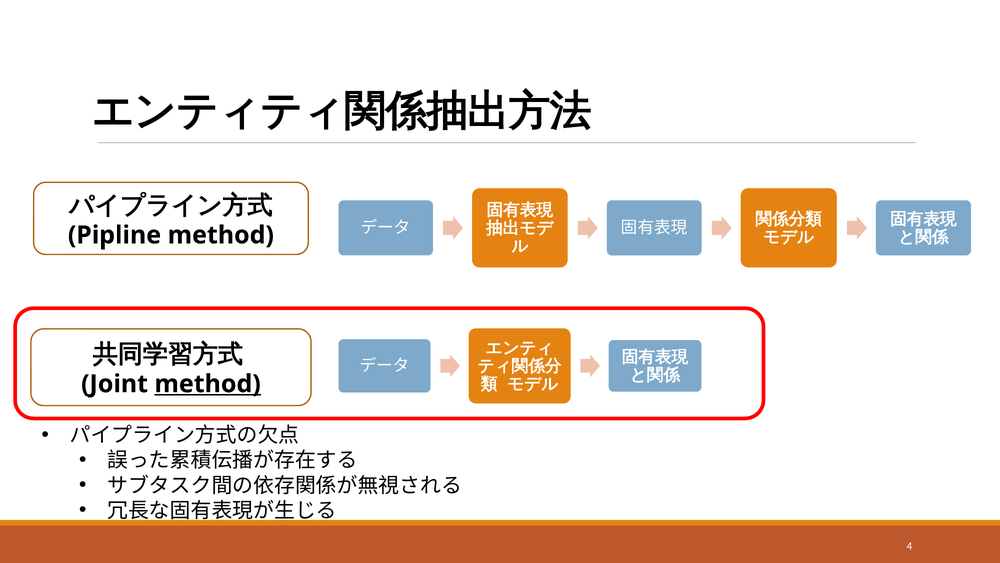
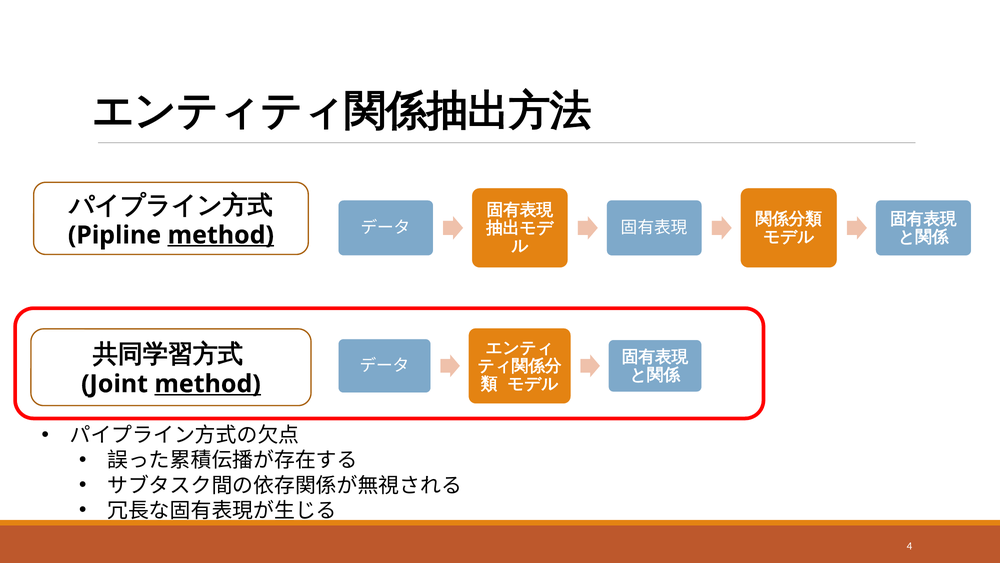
method at (221, 235) underline: none -> present
